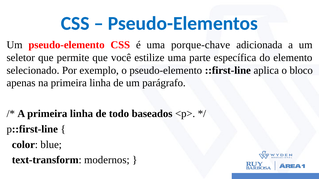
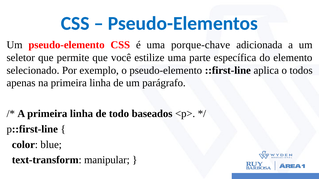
bloco: bloco -> todos
modernos: modernos -> manipular
